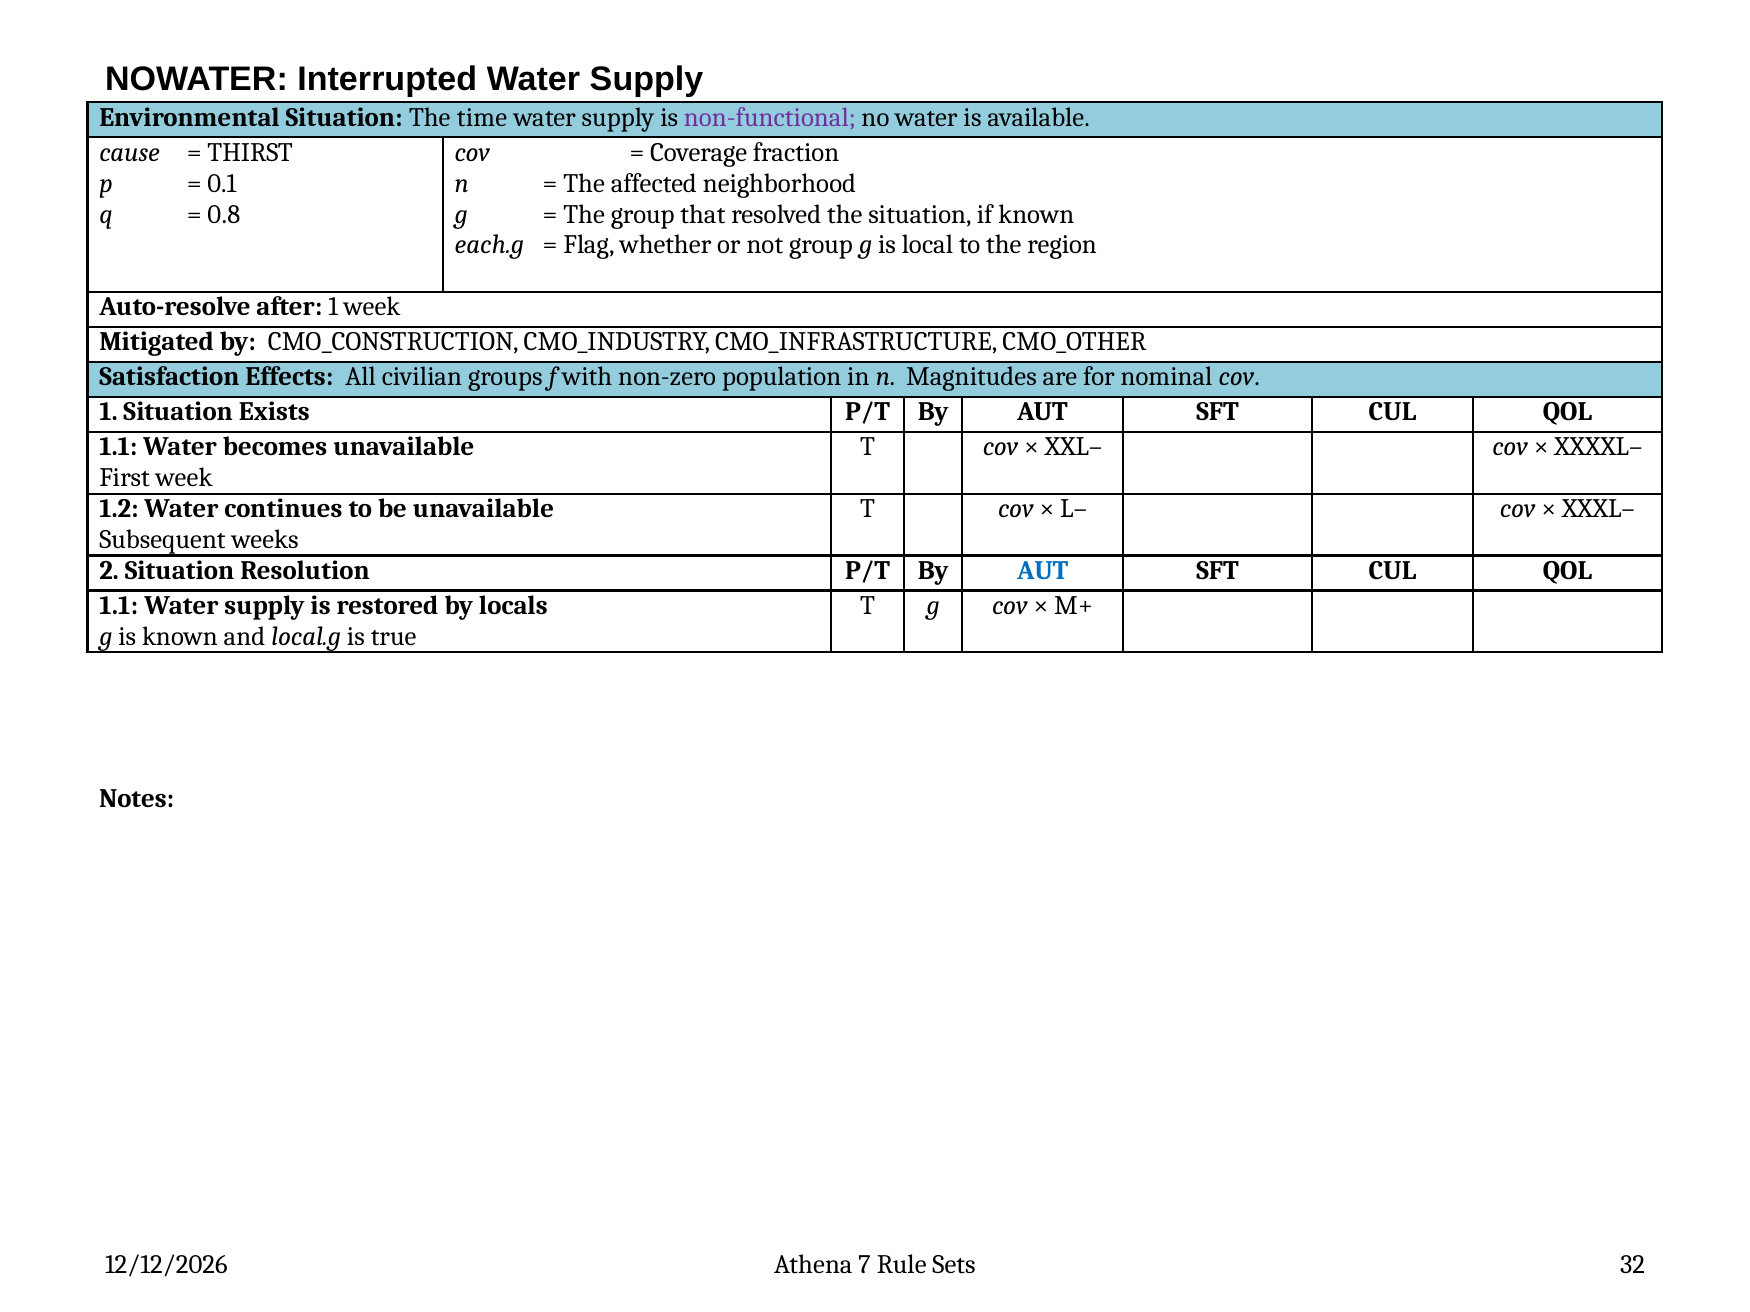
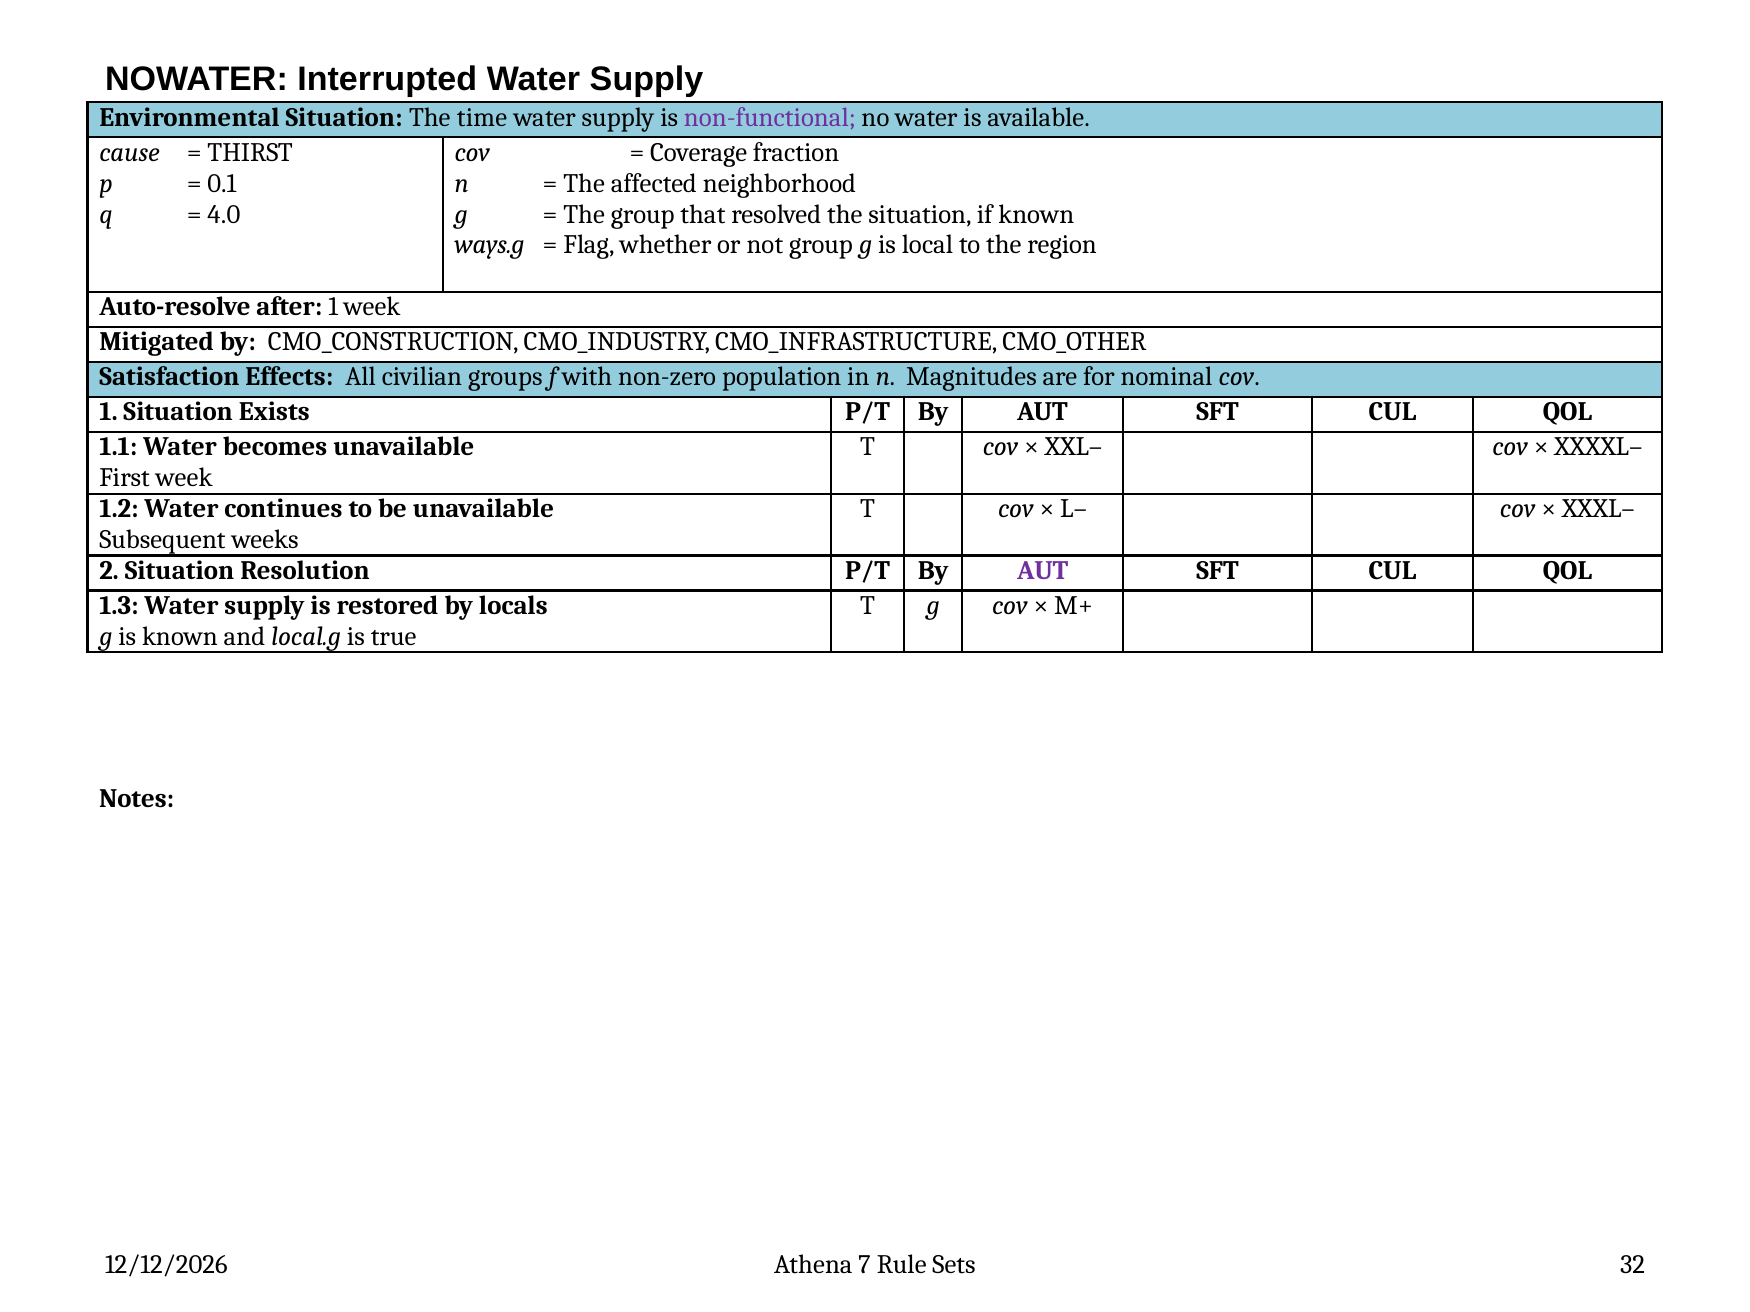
0.8: 0.8 -> 4.0
each.g: each.g -> ways.g
AUT at (1043, 571) colour: blue -> purple
1.1 at (119, 606): 1.1 -> 1.3
